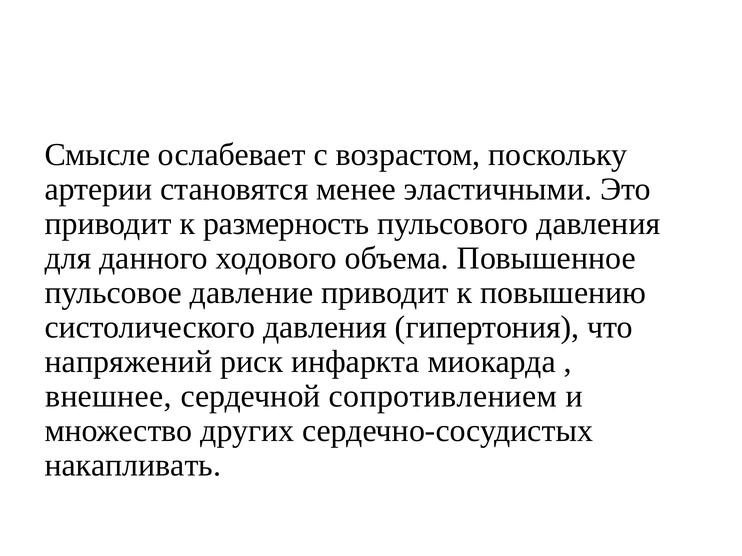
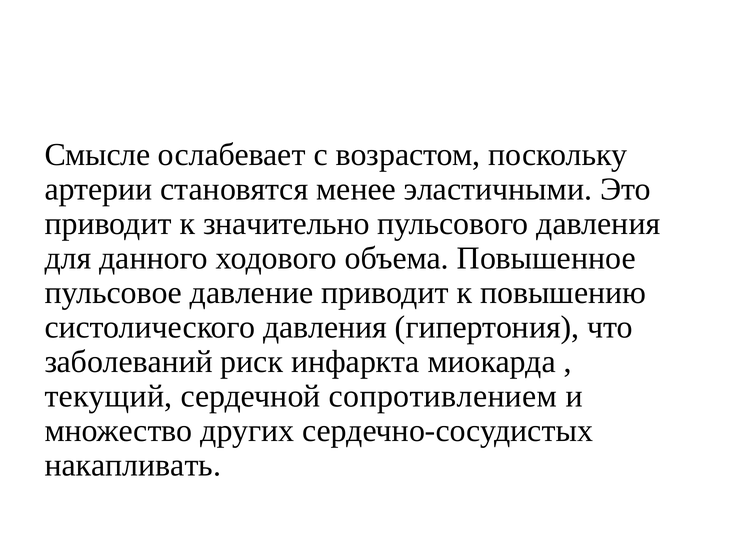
размерность: размерность -> значительно
напряжений: напряжений -> заболеваний
внешнее: внешнее -> текущий
